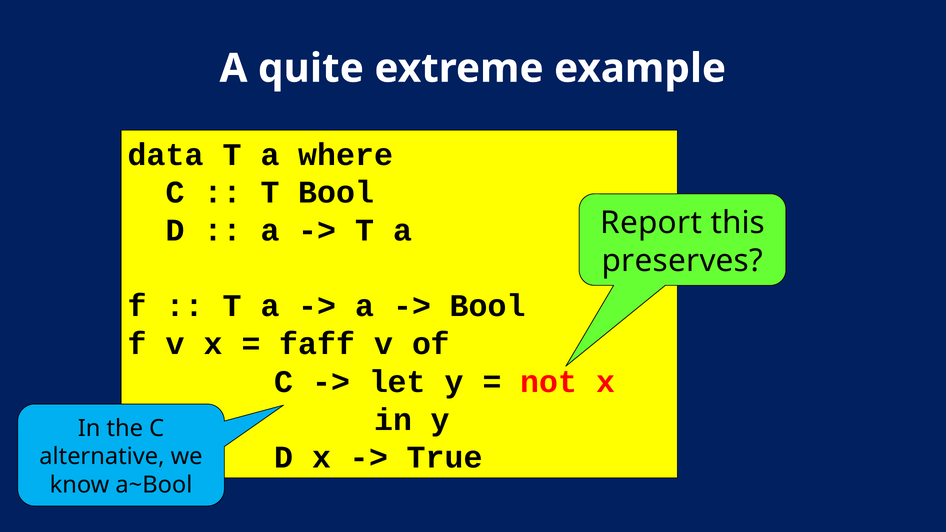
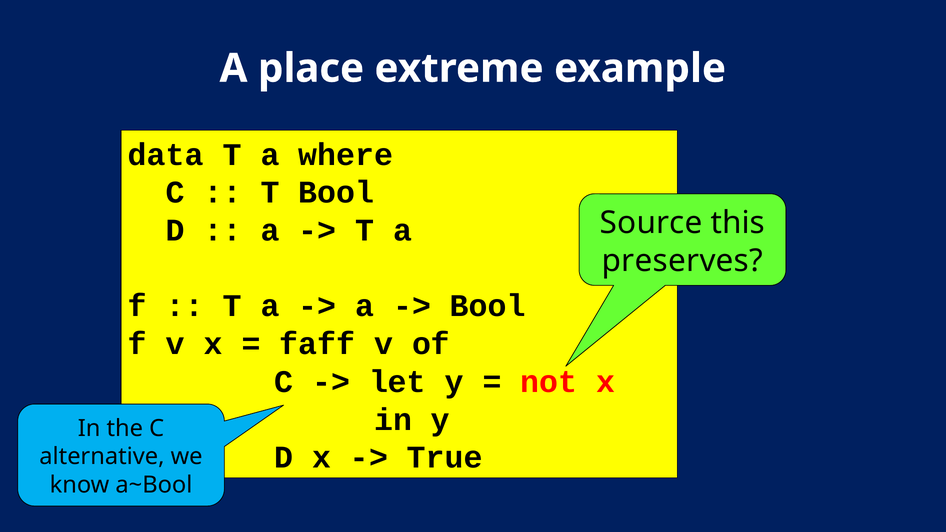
quite: quite -> place
Report: Report -> Source
